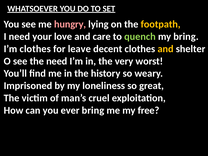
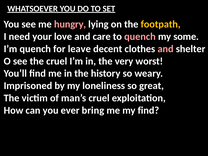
quench at (140, 37) colour: light green -> pink
my bring: bring -> some
I’m clothes: clothes -> quench
and at (166, 49) colour: yellow -> pink
the need: need -> cruel
my free: free -> find
